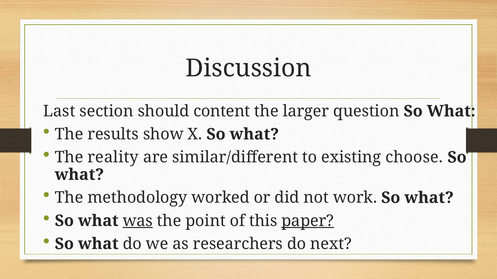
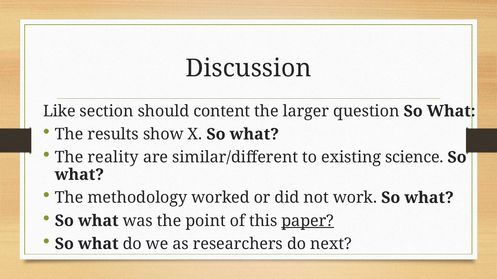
Last: Last -> Like
choose: choose -> science
was underline: present -> none
